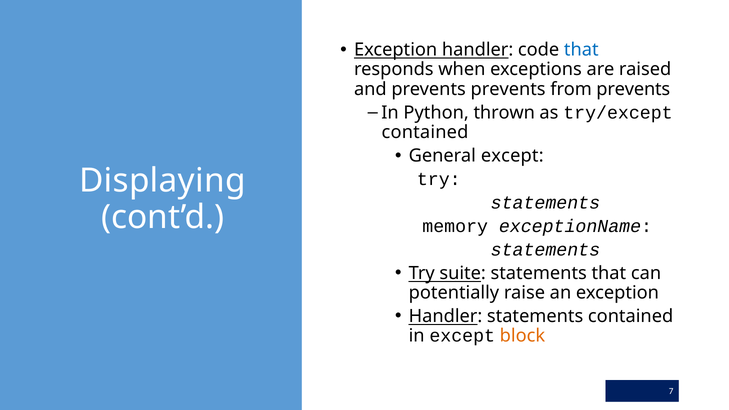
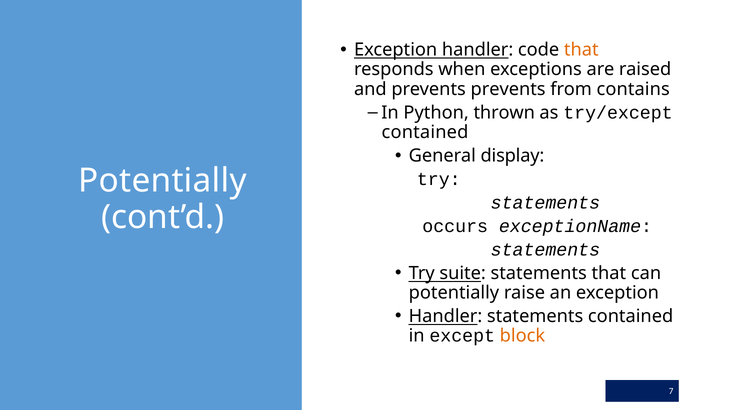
that at (581, 50) colour: blue -> orange
from prevents: prevents -> contains
General except: except -> display
Displaying at (162, 181): Displaying -> Potentially
memory: memory -> occurs
